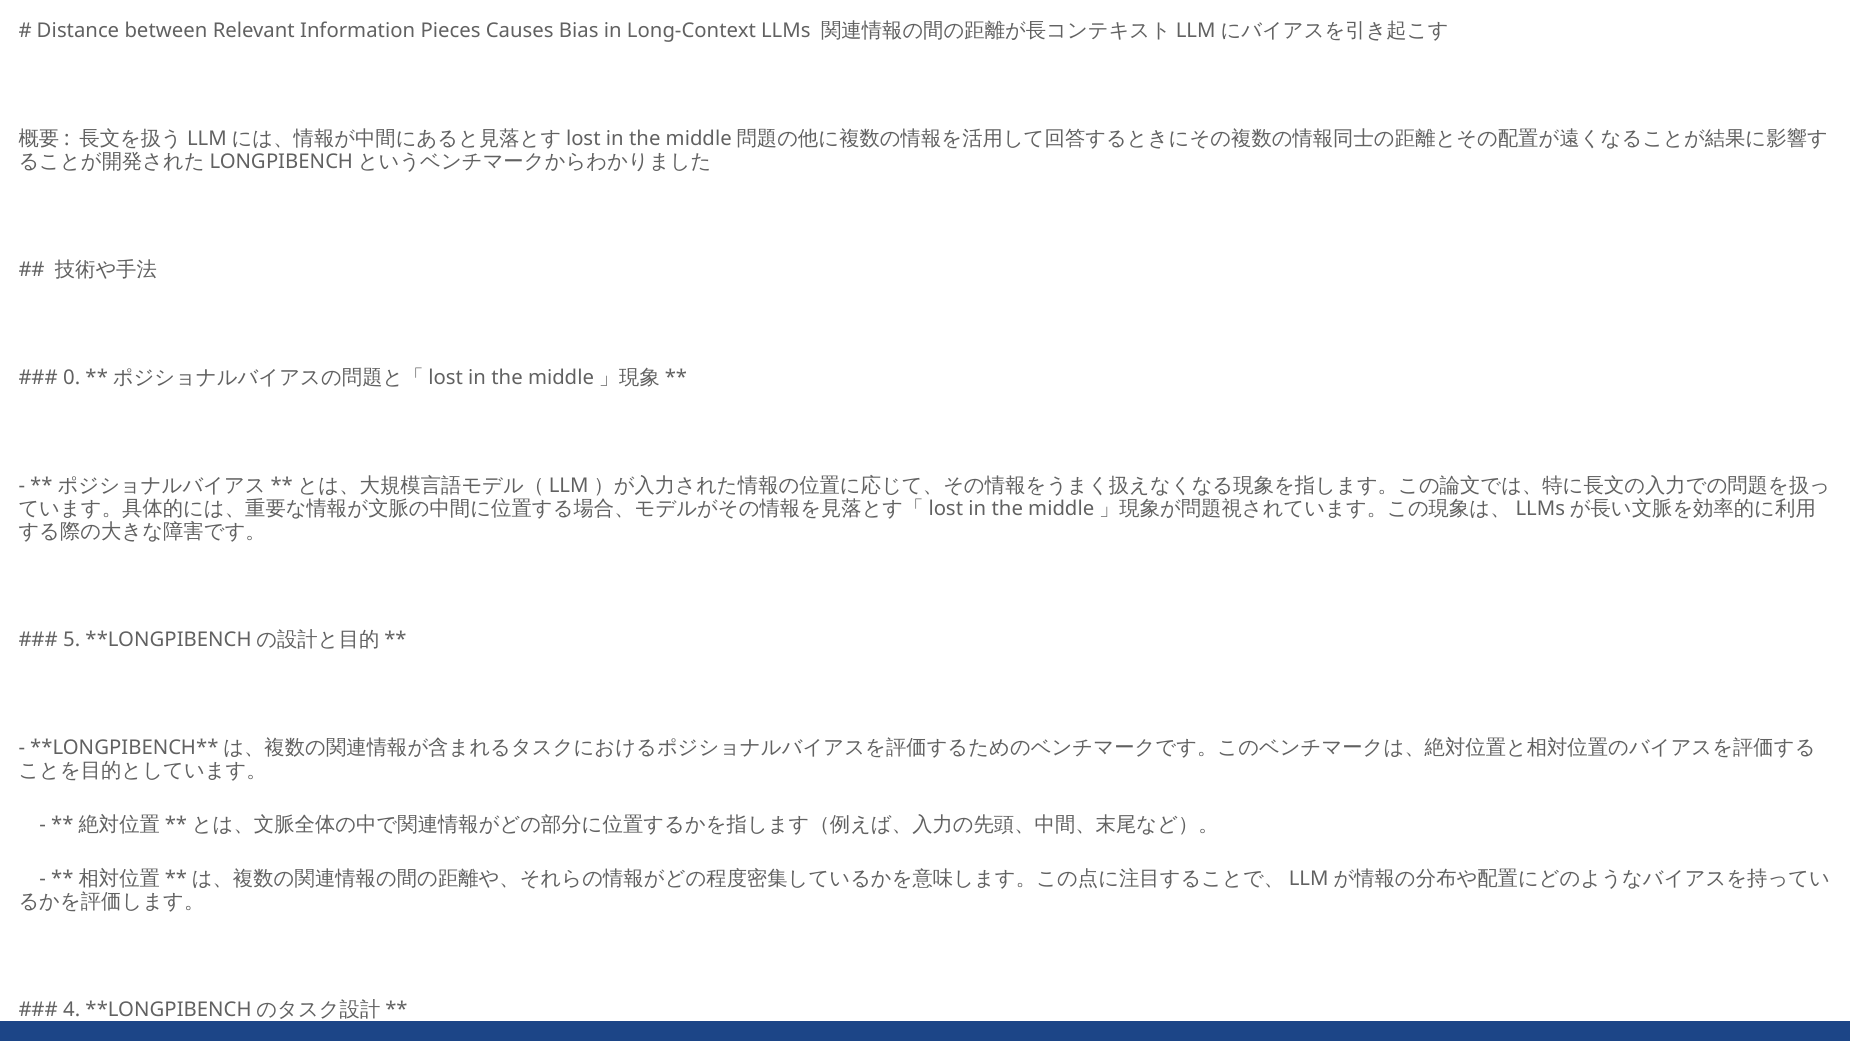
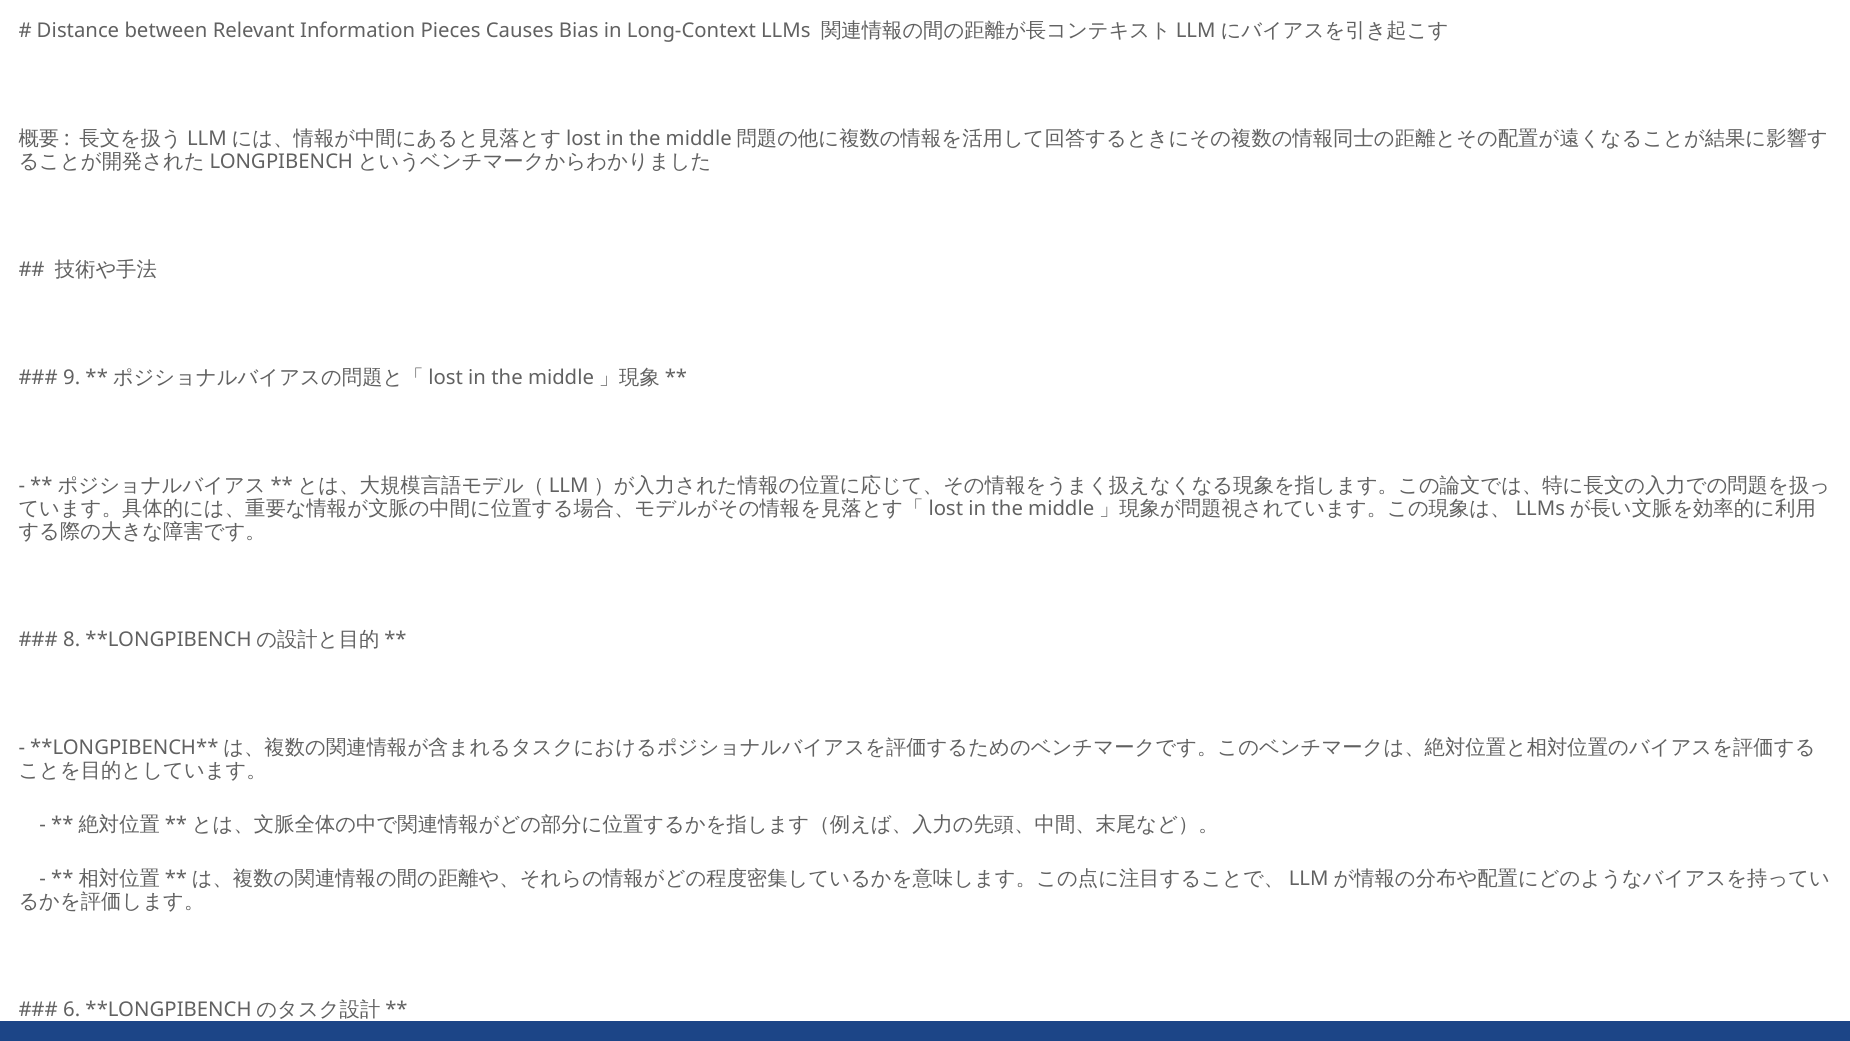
0: 0 -> 9
5 at (72, 640): 5 -> 8
4 at (72, 1010): 4 -> 6
